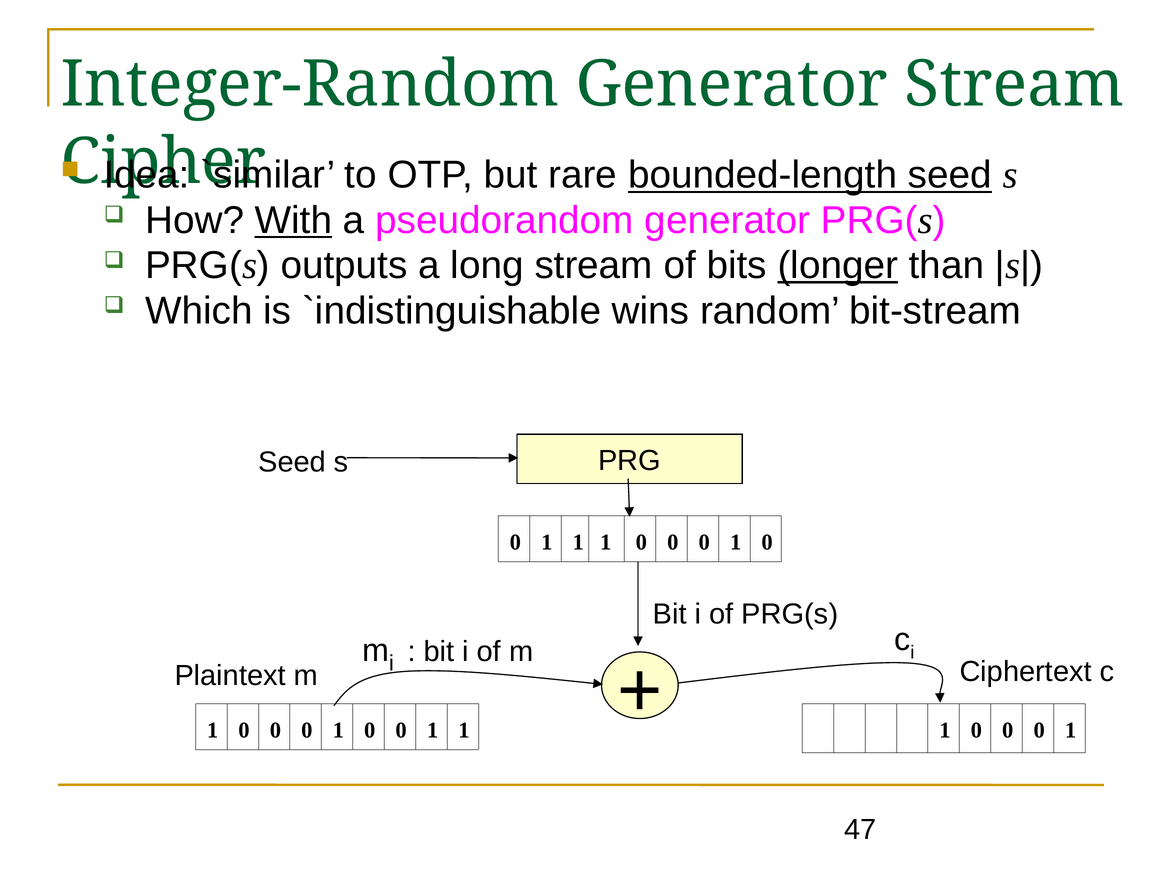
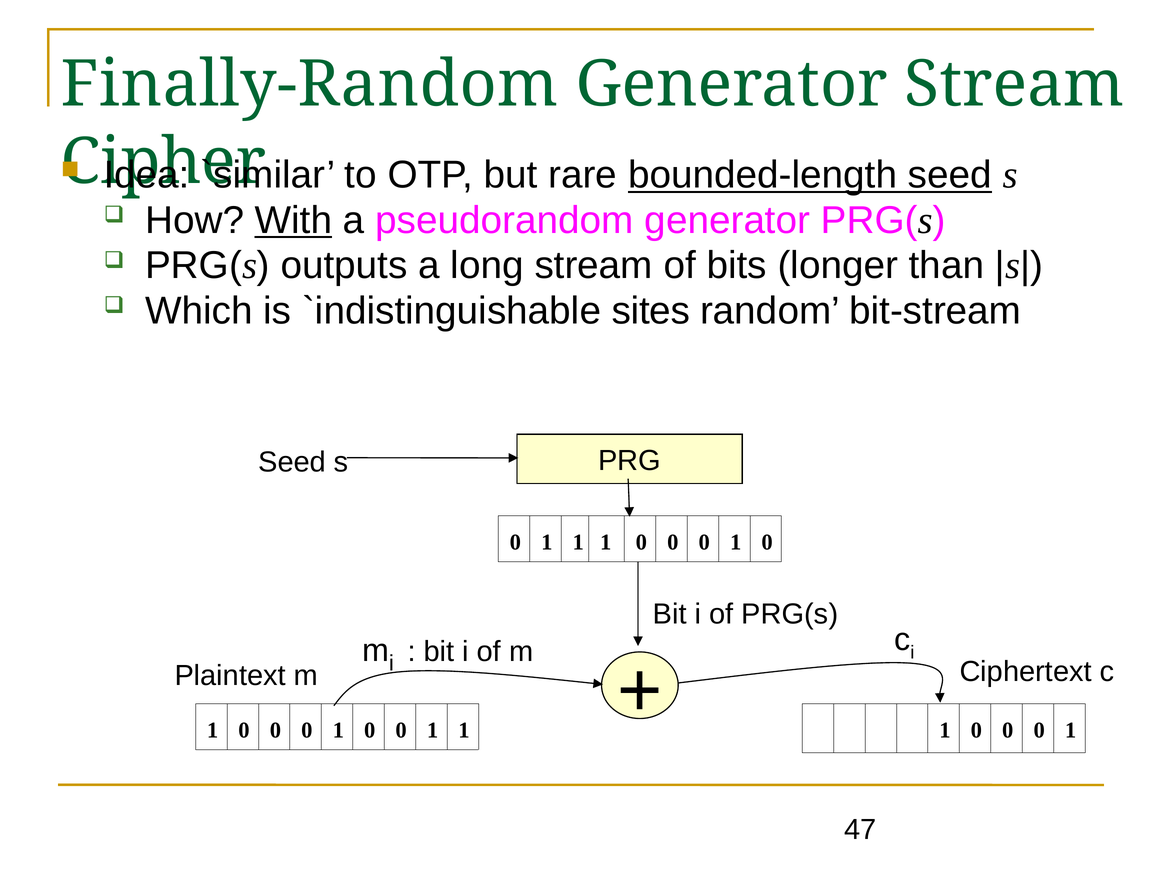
Integer-Random: Integer-Random -> Finally-Random
longer underline: present -> none
wins: wins -> sites
